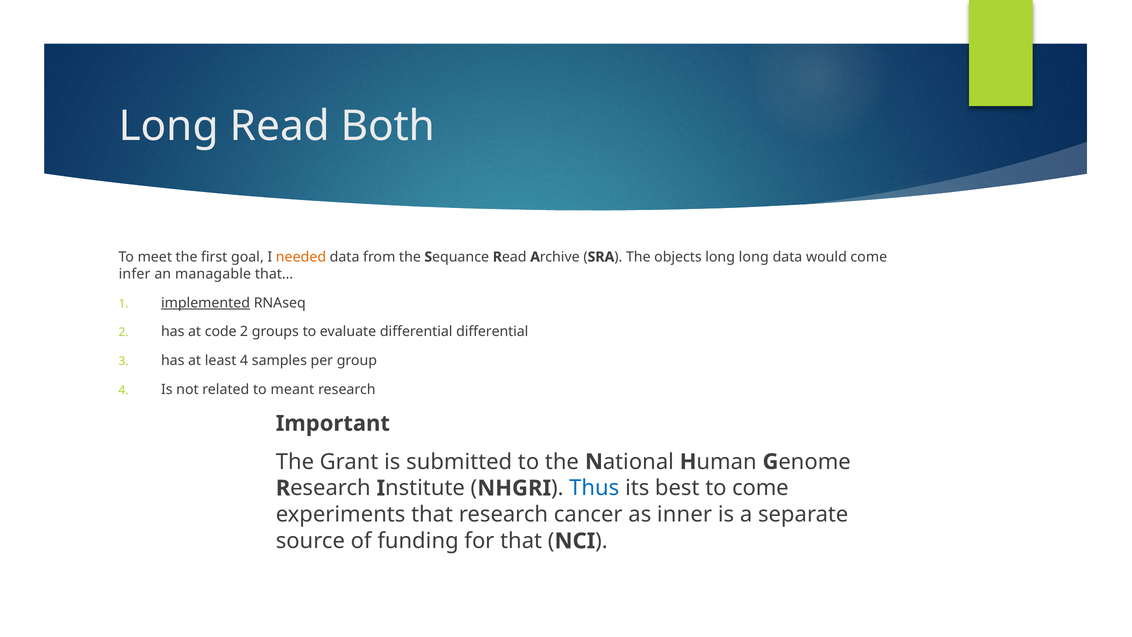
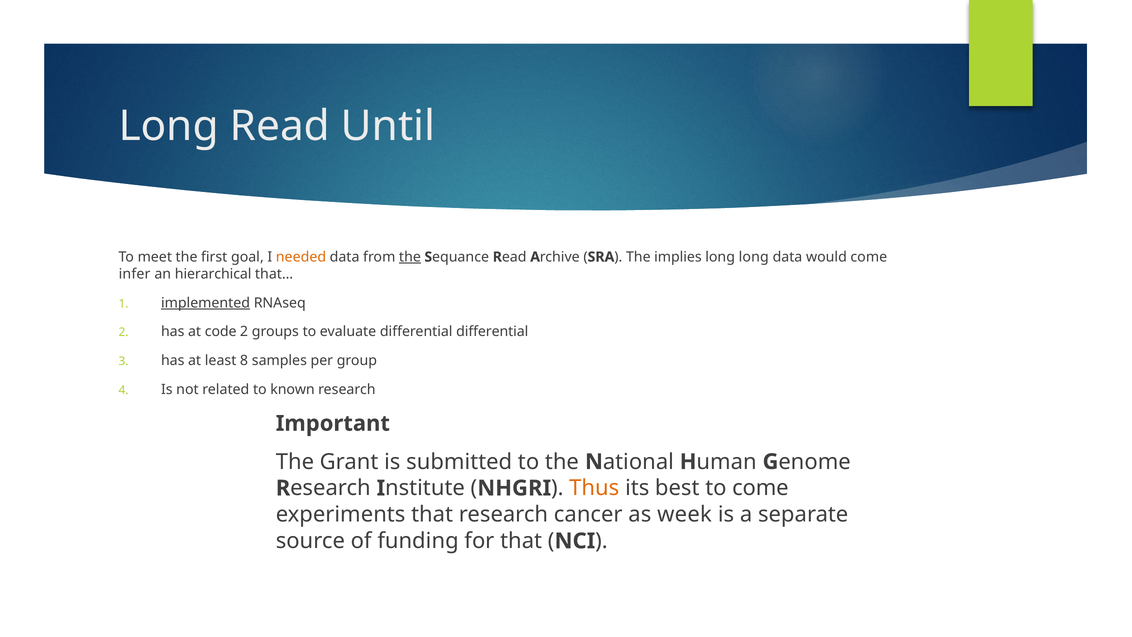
Both: Both -> Until
the at (410, 257) underline: none -> present
objects: objects -> implies
managable: managable -> hierarchical
least 4: 4 -> 8
meant: meant -> known
Thus colour: blue -> orange
inner: inner -> week
